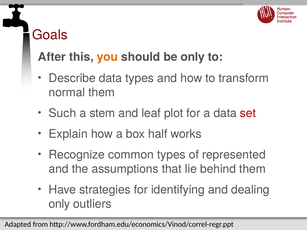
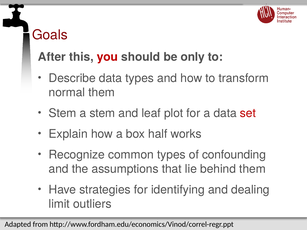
you colour: orange -> red
Such at (62, 113): Such -> Stem
represented: represented -> confounding
only at (59, 204): only -> limit
